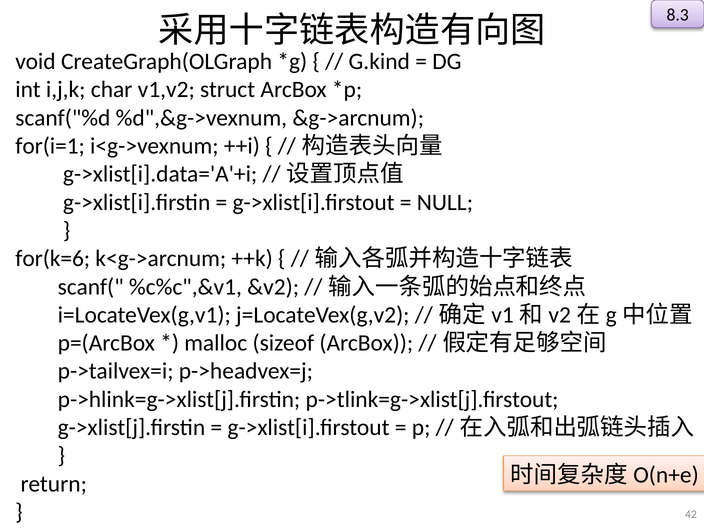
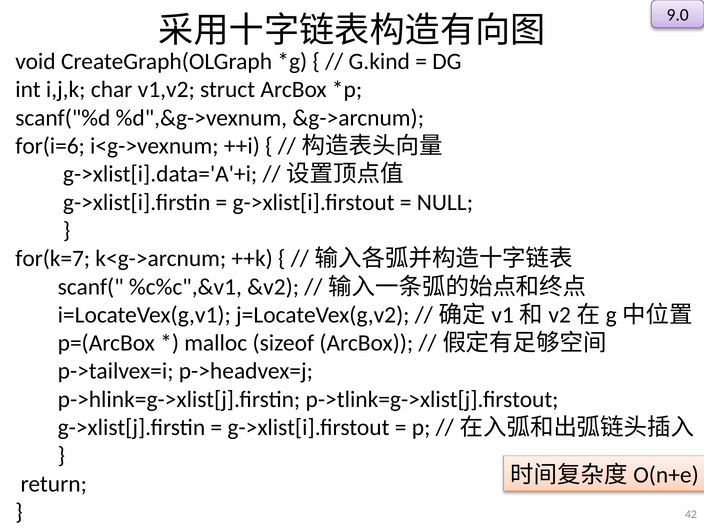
8.3: 8.3 -> 9.0
for(i=1: for(i=1 -> for(i=6
for(k=6: for(k=6 -> for(k=7
